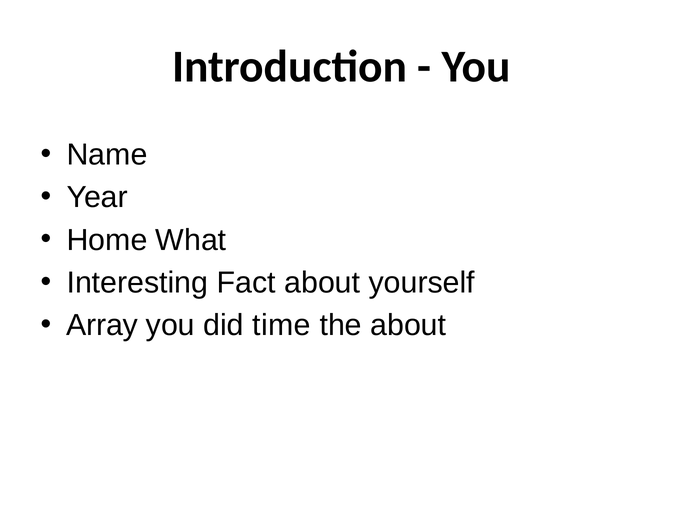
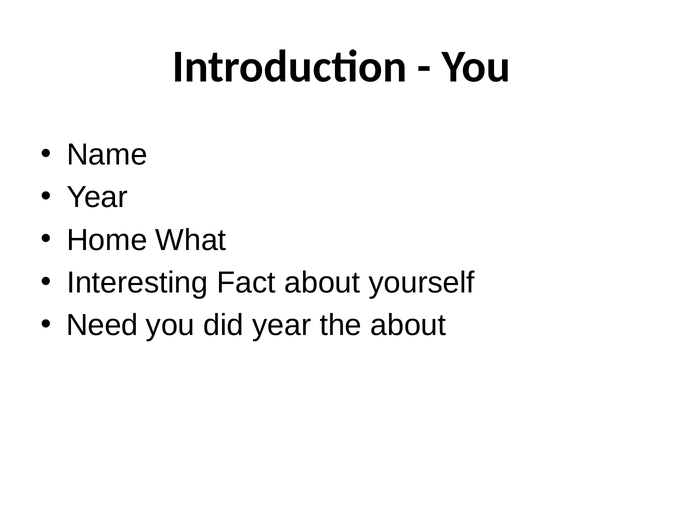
Array: Array -> Need
did time: time -> year
